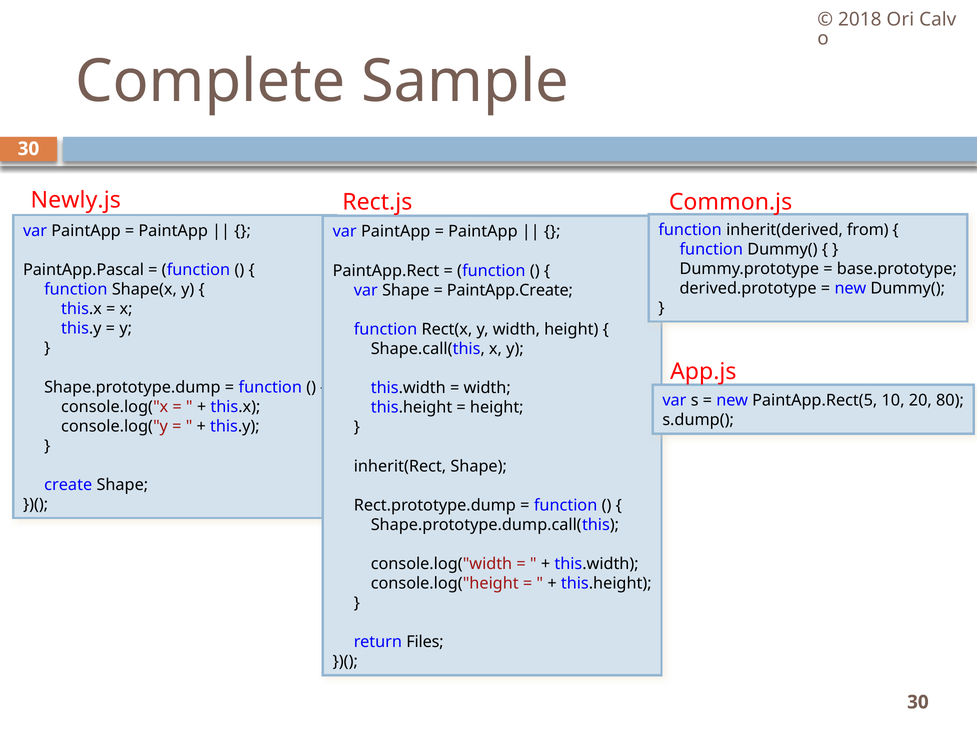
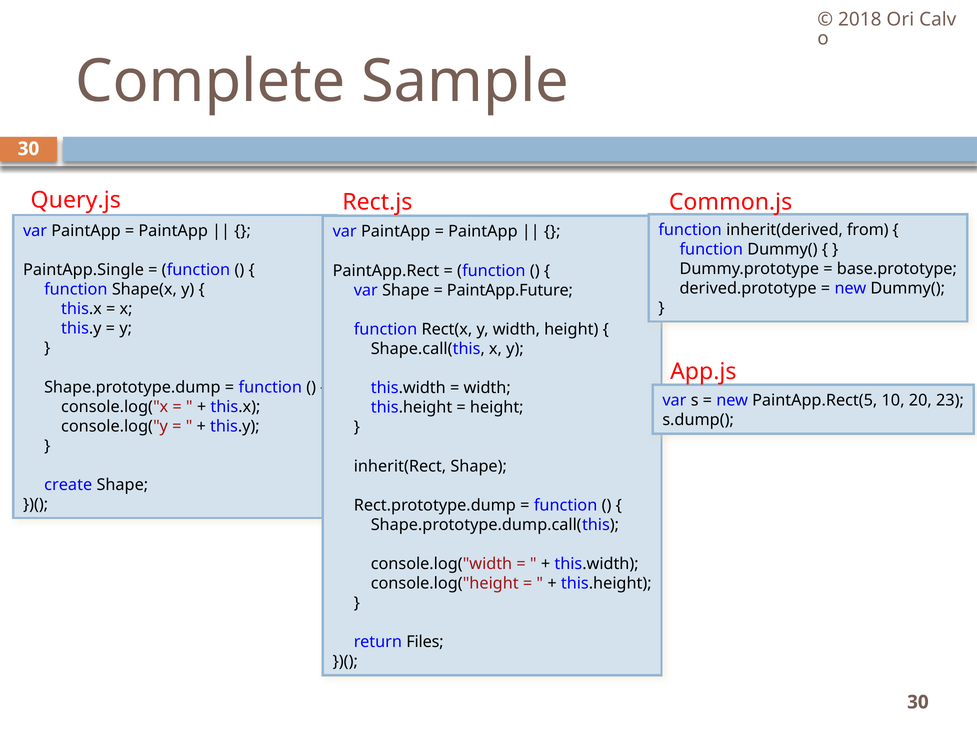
Newly.js: Newly.js -> Query.js
PaintApp.Pascal: PaintApp.Pascal -> PaintApp.Single
PaintApp.Create: PaintApp.Create -> PaintApp.Future
80: 80 -> 23
